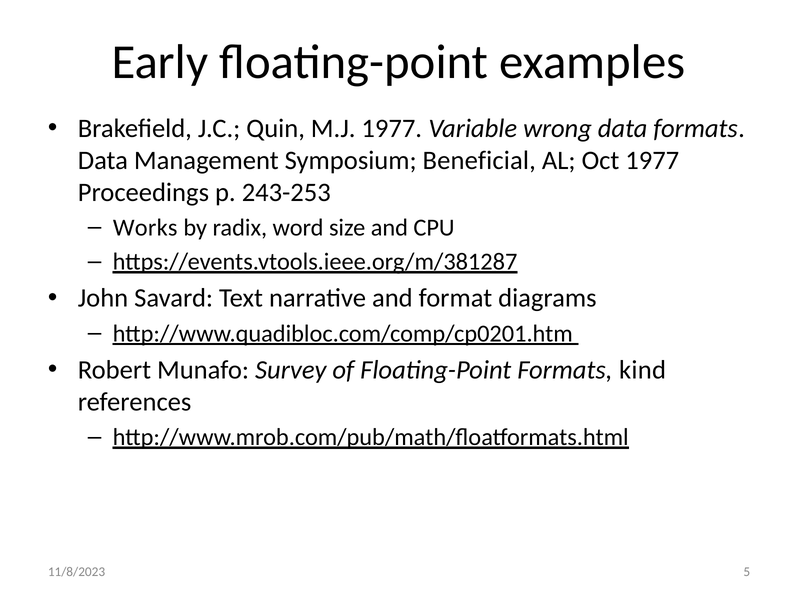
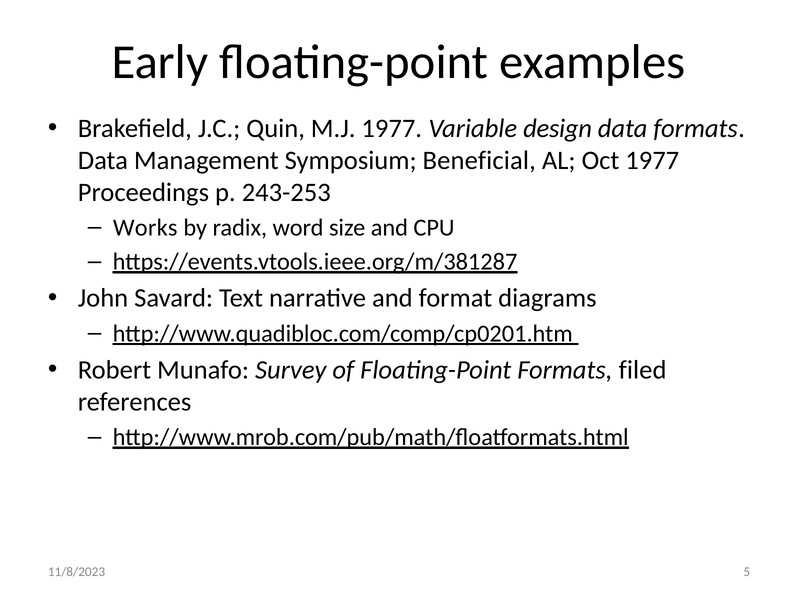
wrong: wrong -> design
kind: kind -> filed
